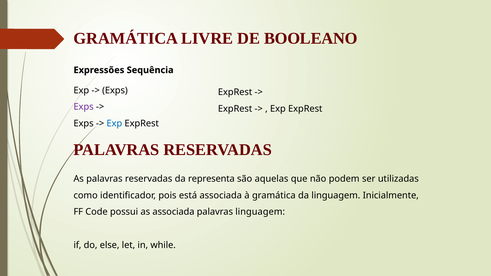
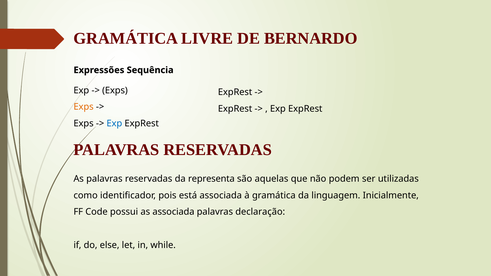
BOOLEANO: BOOLEANO -> BERNARDO
Exps at (84, 107) colour: purple -> orange
palavras linguagem: linguagem -> declaração
